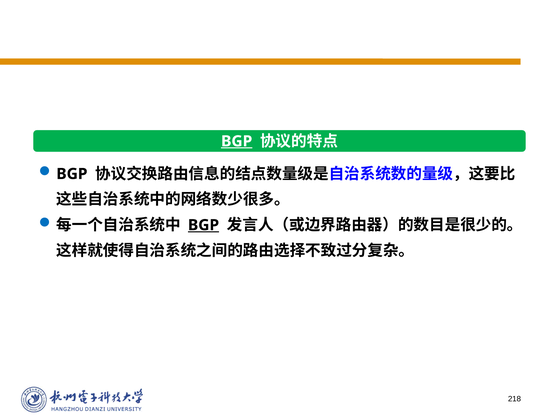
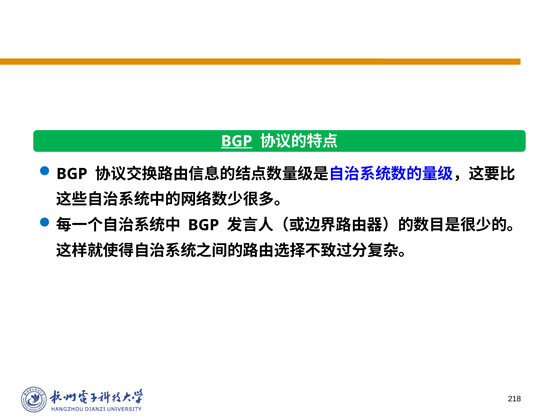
BGP at (204, 225) underline: present -> none
